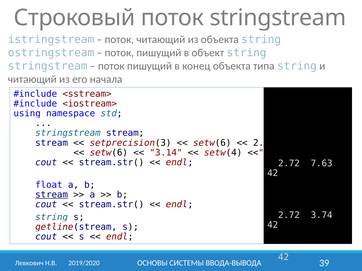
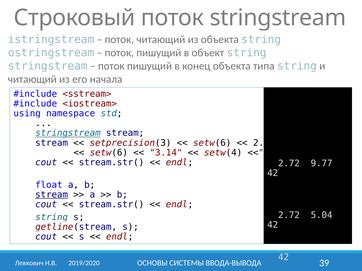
stringstream at (68, 133) underline: none -> present
7.63: 7.63 -> 9.77
3.74: 3.74 -> 5.04
